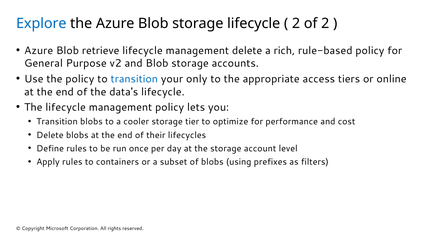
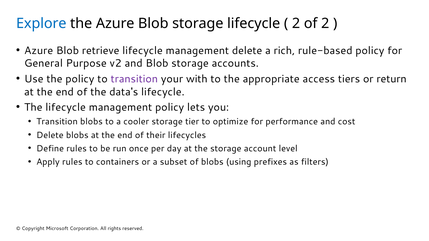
transition at (134, 79) colour: blue -> purple
only: only -> with
online: online -> return
